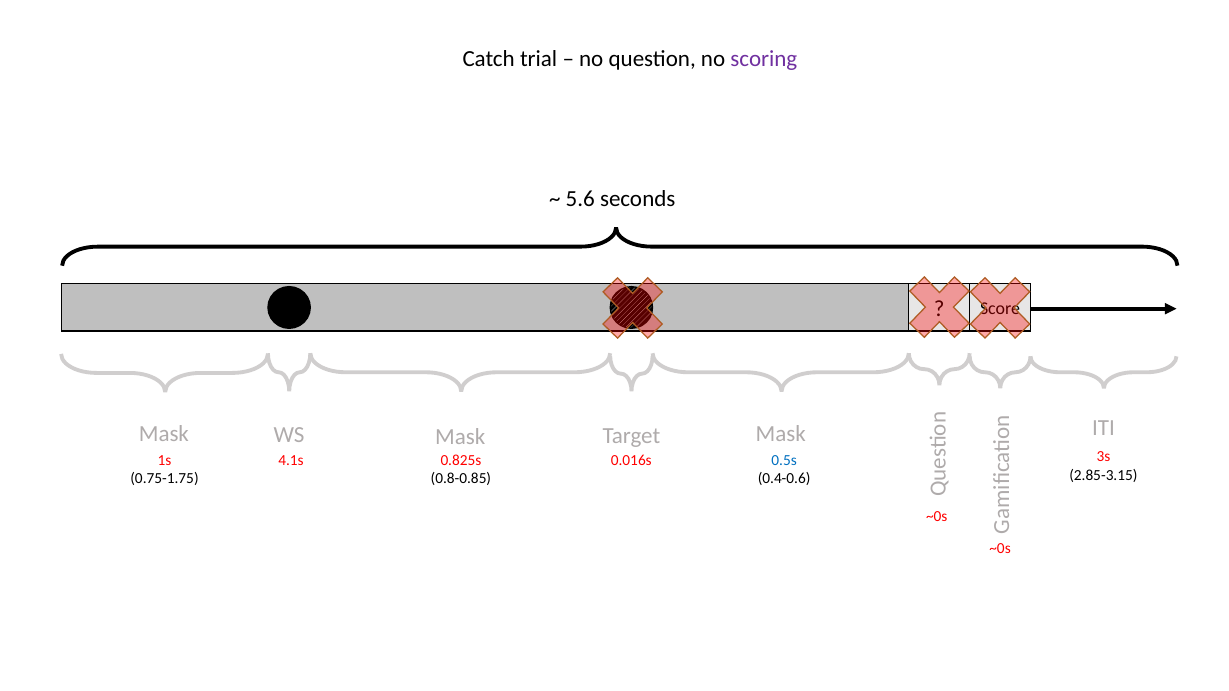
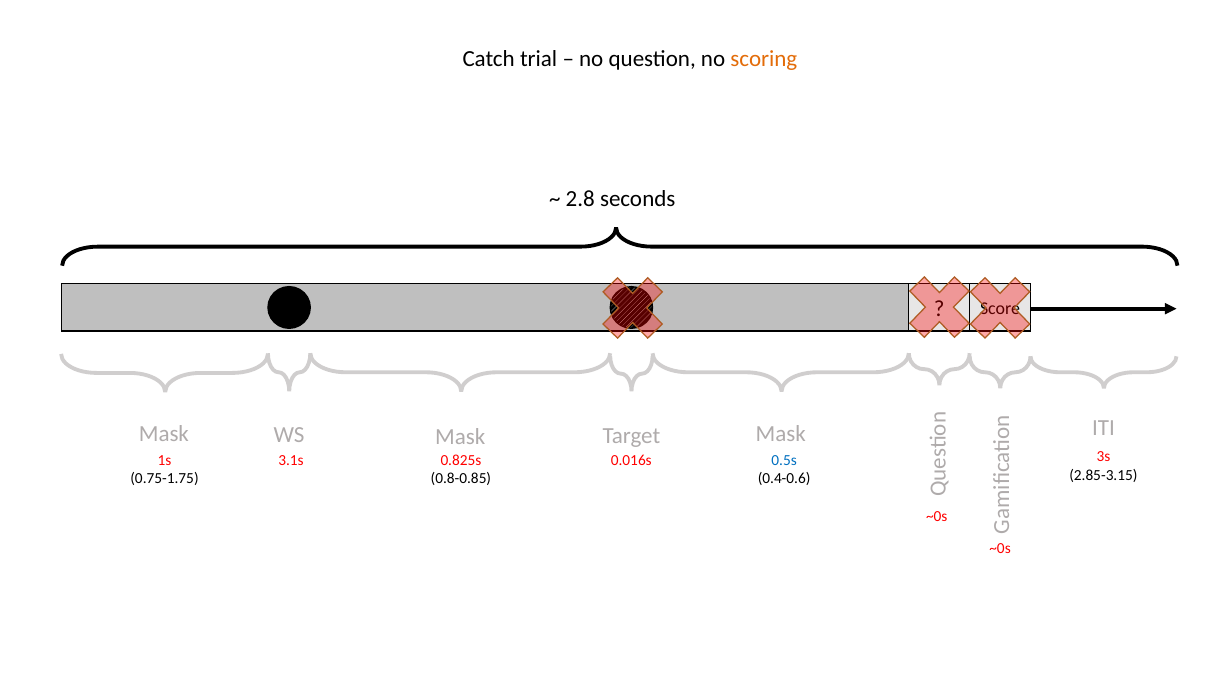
scoring colour: purple -> orange
5.6: 5.6 -> 2.8
4.1s: 4.1s -> 3.1s
